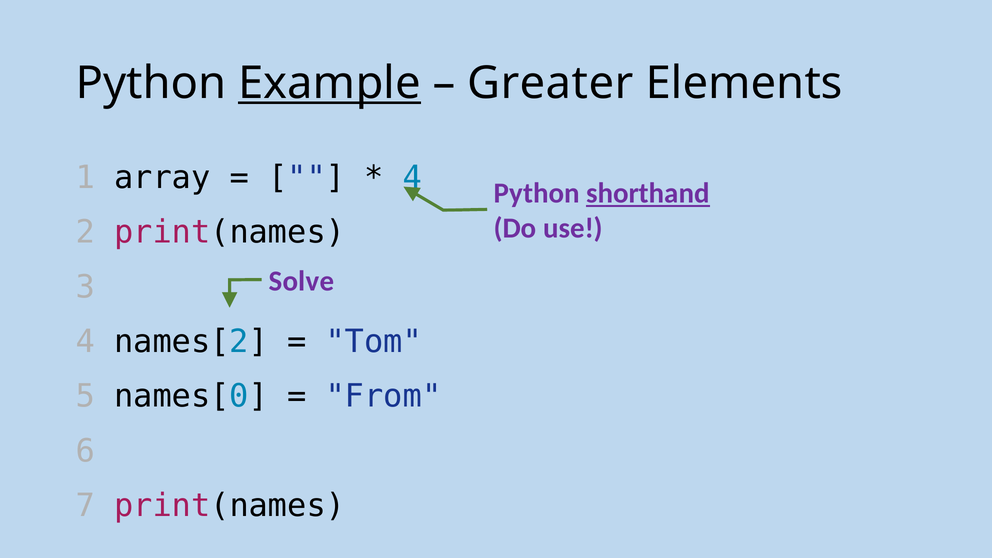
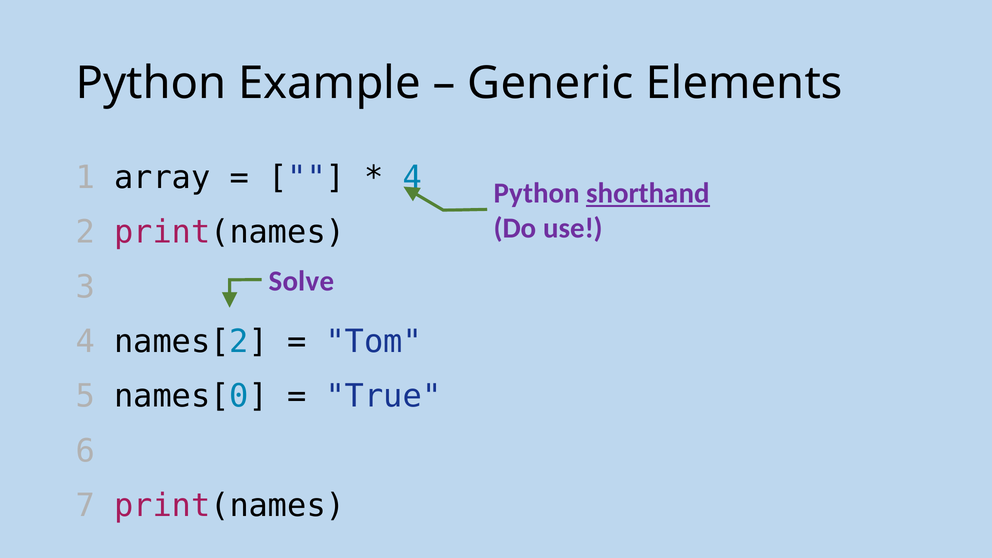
Example underline: present -> none
Greater: Greater -> Generic
From: From -> True
